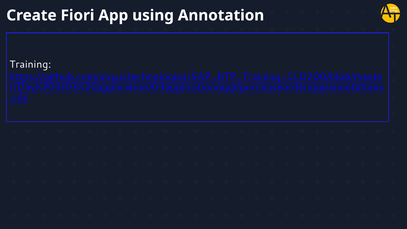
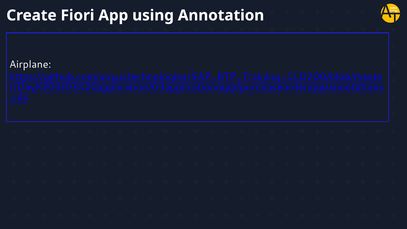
Training: Training -> Airplane
